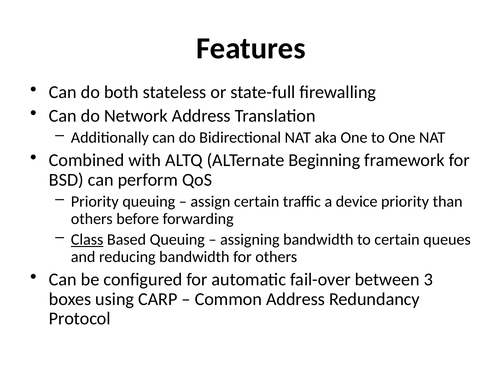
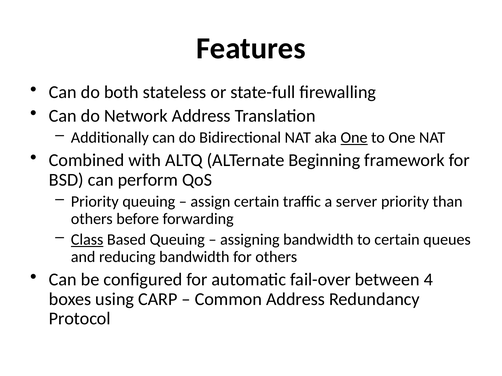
One at (354, 138) underline: none -> present
device: device -> server
3: 3 -> 4
